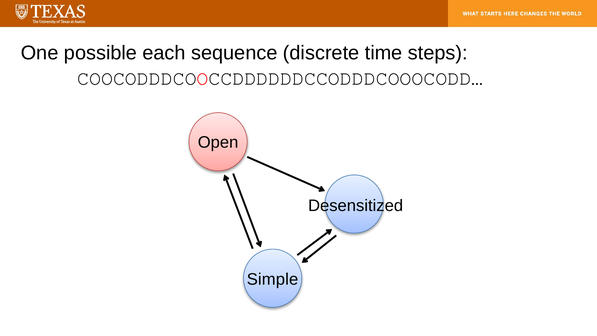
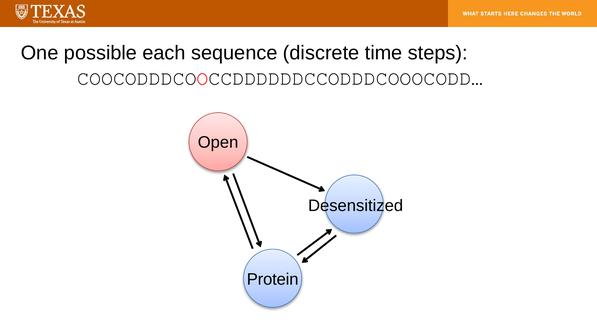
Simple: Simple -> Protein
